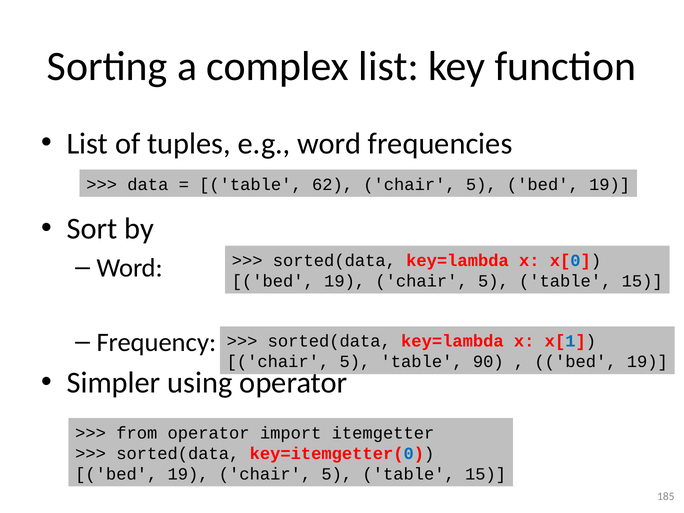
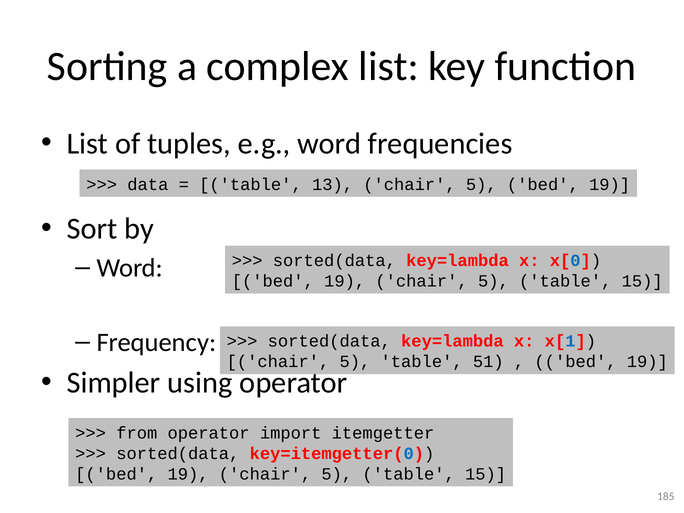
62: 62 -> 13
90: 90 -> 51
